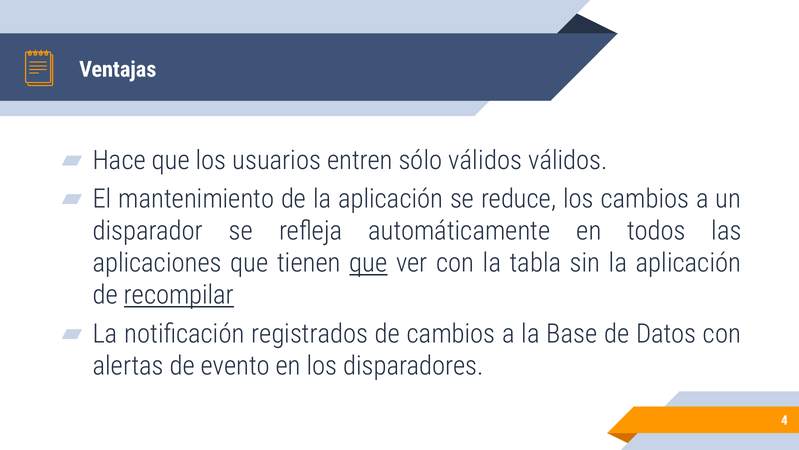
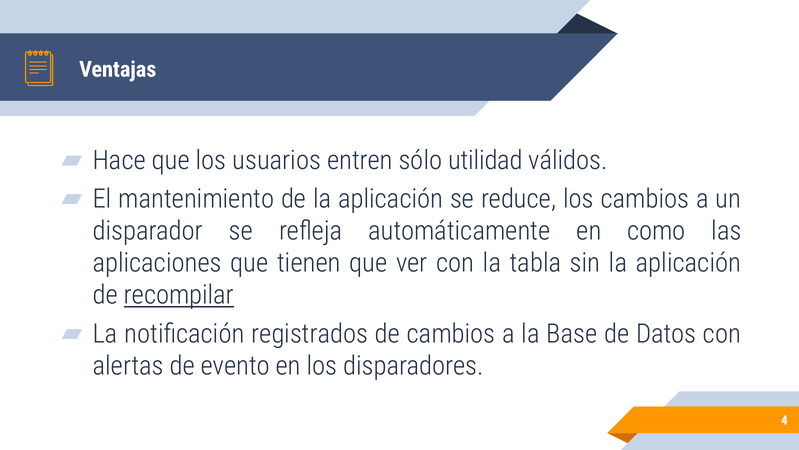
sólo válidos: válidos -> utilidad
todos: todos -> como
que at (368, 263) underline: present -> none
